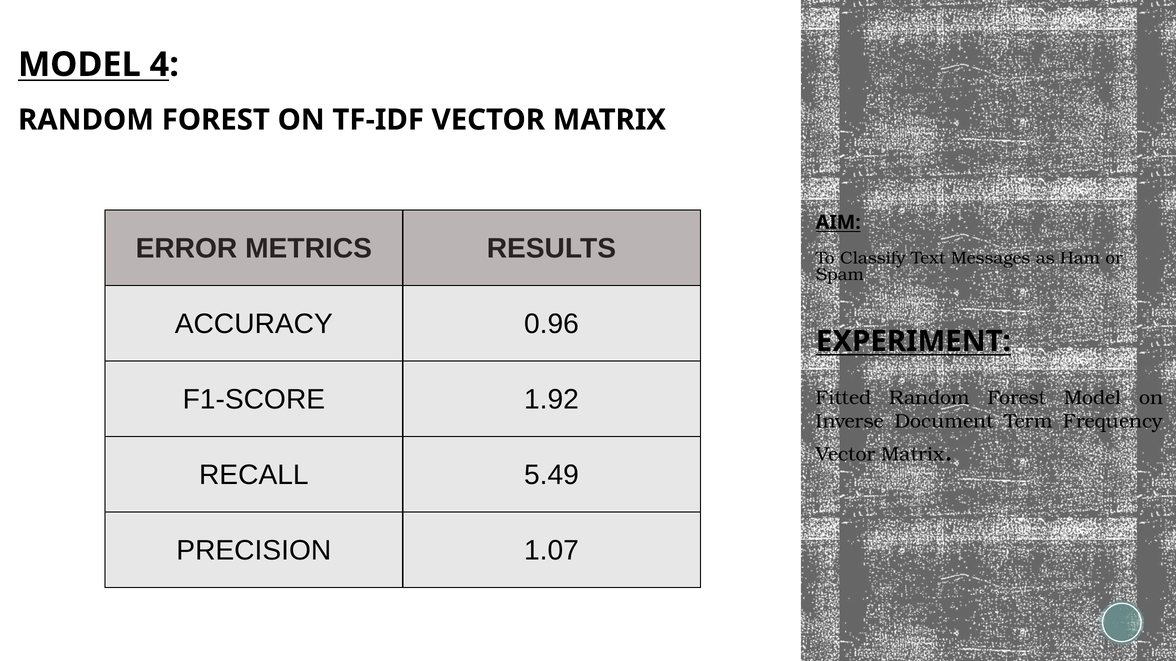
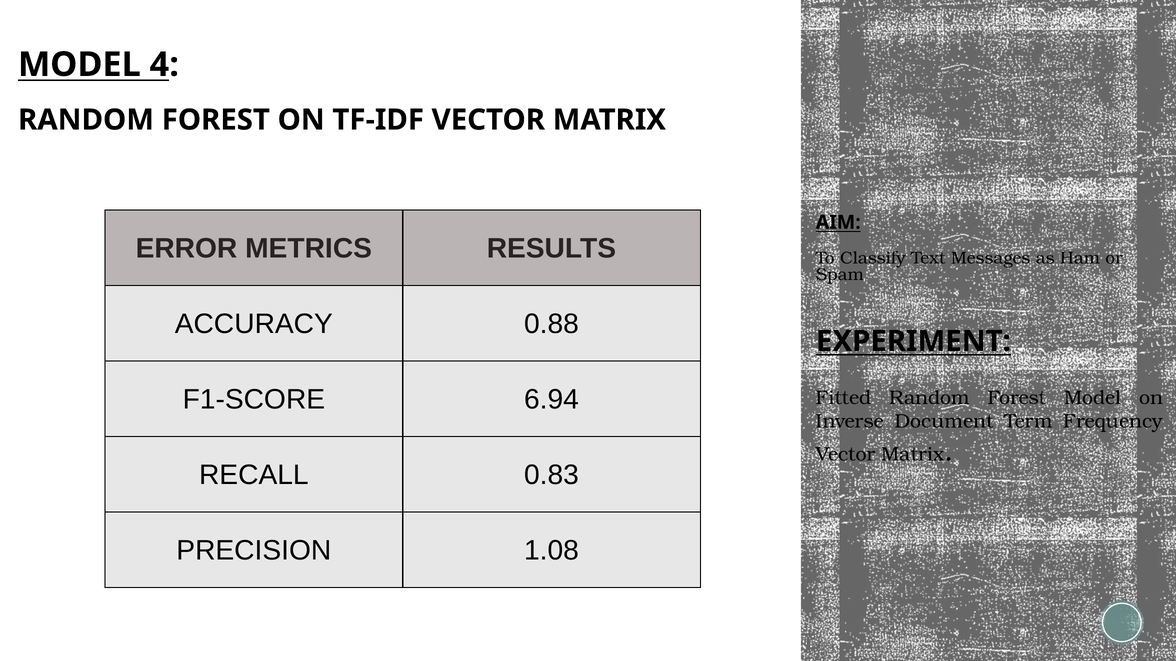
0.96: 0.96 -> 0.88
1.92: 1.92 -> 6.94
5.49: 5.49 -> 0.83
1.07: 1.07 -> 1.08
